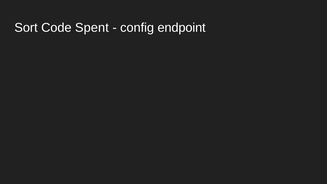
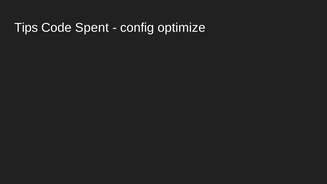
Sort: Sort -> Tips
endpoint: endpoint -> optimize
